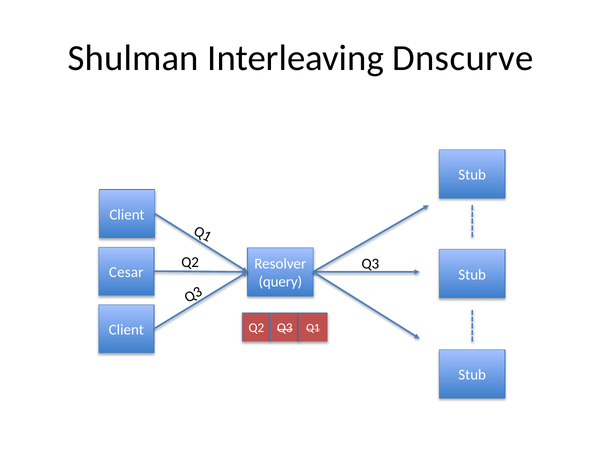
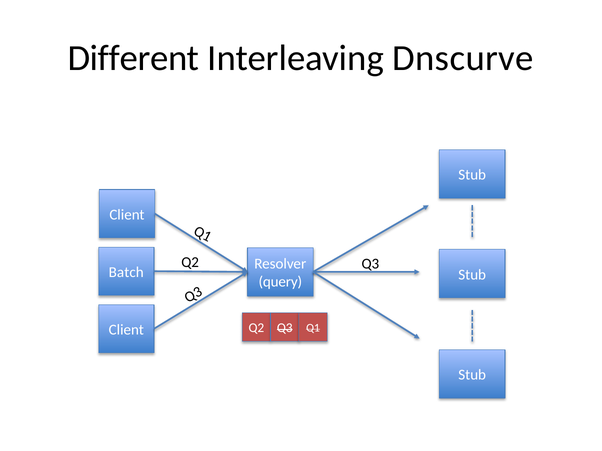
Shulman: Shulman -> Different
Cesar: Cesar -> Batch
